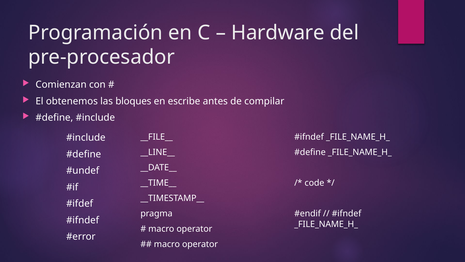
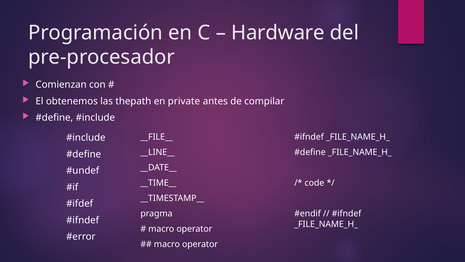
bloques: bloques -> thepath
escribe: escribe -> private
